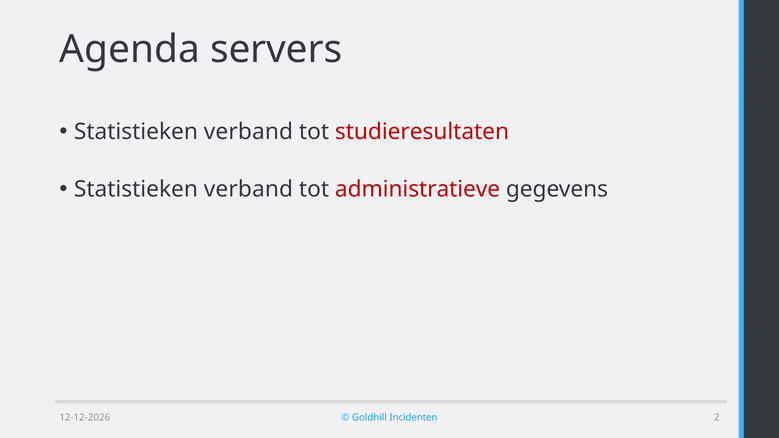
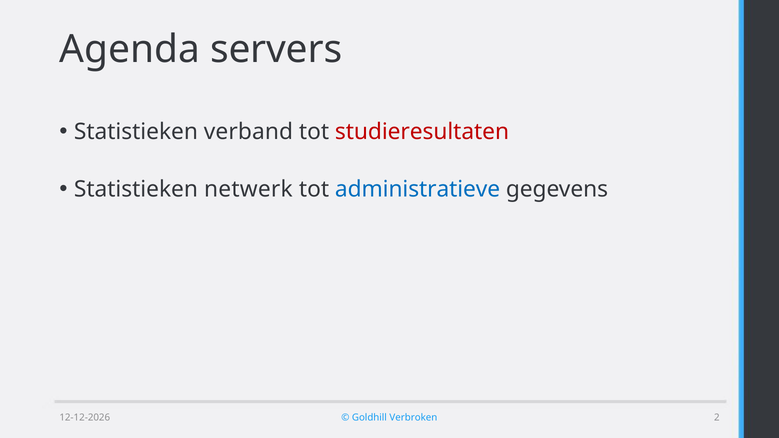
verband at (248, 189): verband -> netwerk
administratieve colour: red -> blue
Incidenten: Incidenten -> Verbroken
